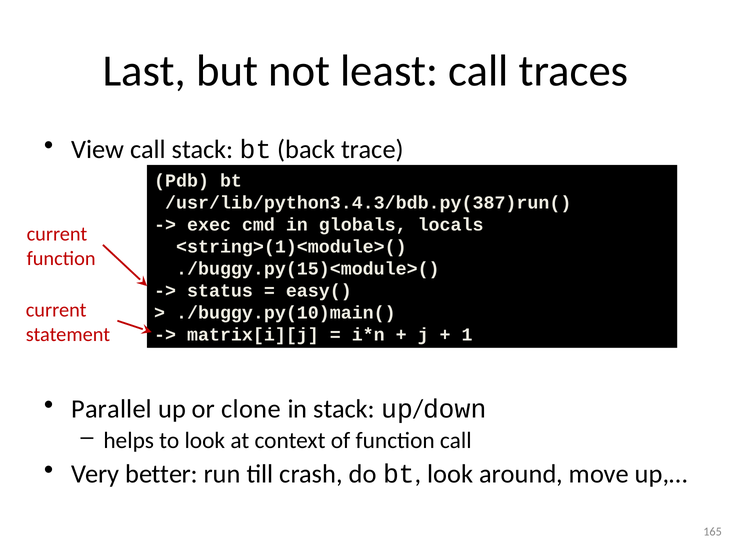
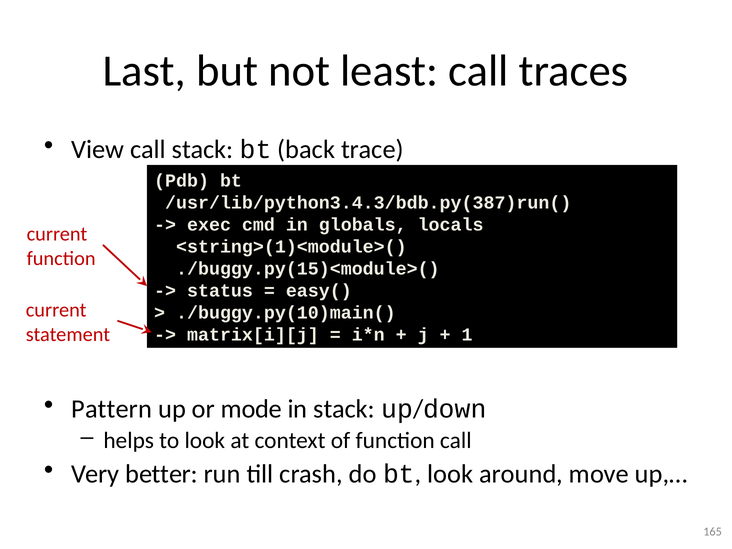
Parallel: Parallel -> Pattern
clone: clone -> mode
